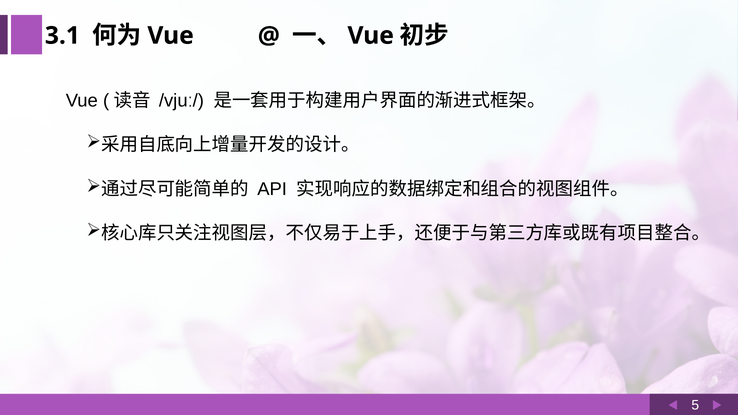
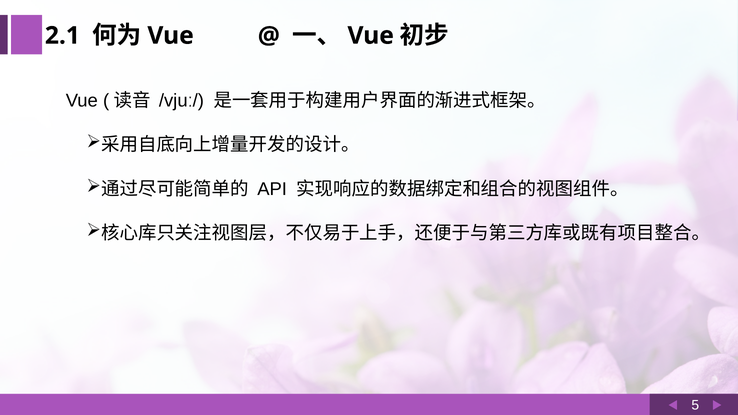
3.1: 3.1 -> 2.1
